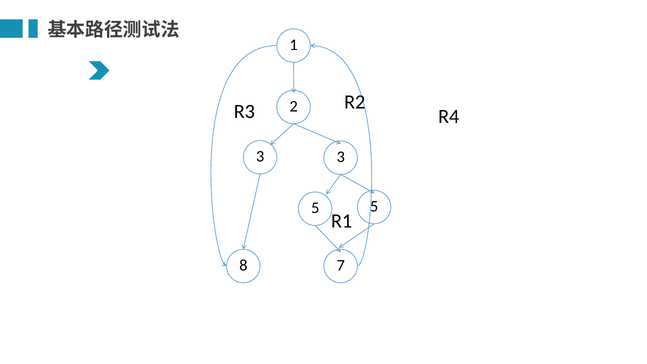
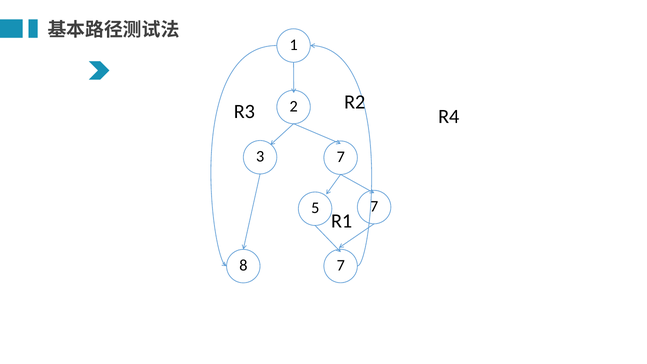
3 3: 3 -> 7
5 5: 5 -> 7
